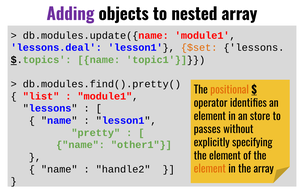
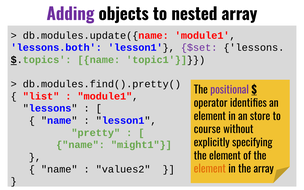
lessons.deal: lessons.deal -> lessons.both
$set colour: orange -> purple
positional colour: orange -> purple
passes: passes -> course
other1: other1 -> might1
handle2: handle2 -> values2
